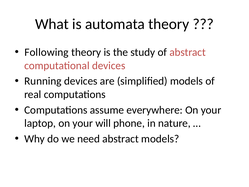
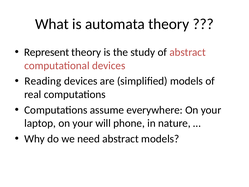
Following: Following -> Represent
Running: Running -> Reading
